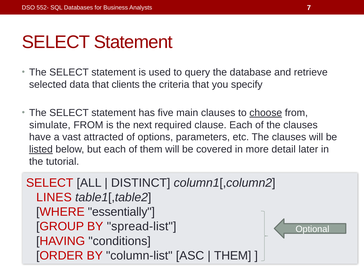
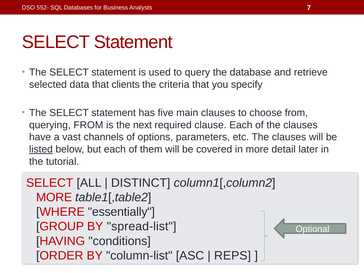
choose underline: present -> none
simulate: simulate -> querying
attracted: attracted -> channels
LINES at (54, 197): LINES -> MORE
THEM at (233, 256): THEM -> REPS
